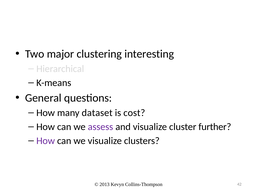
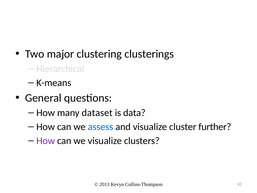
interesting: interesting -> clusterings
cost: cost -> data
assess colour: purple -> blue
